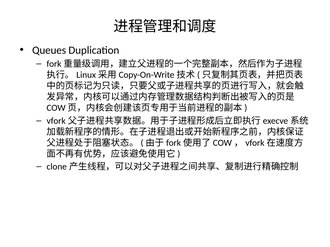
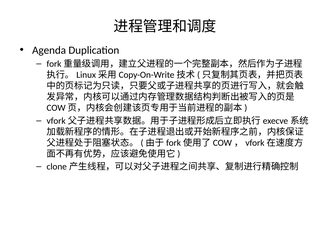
Queues: Queues -> Agenda
